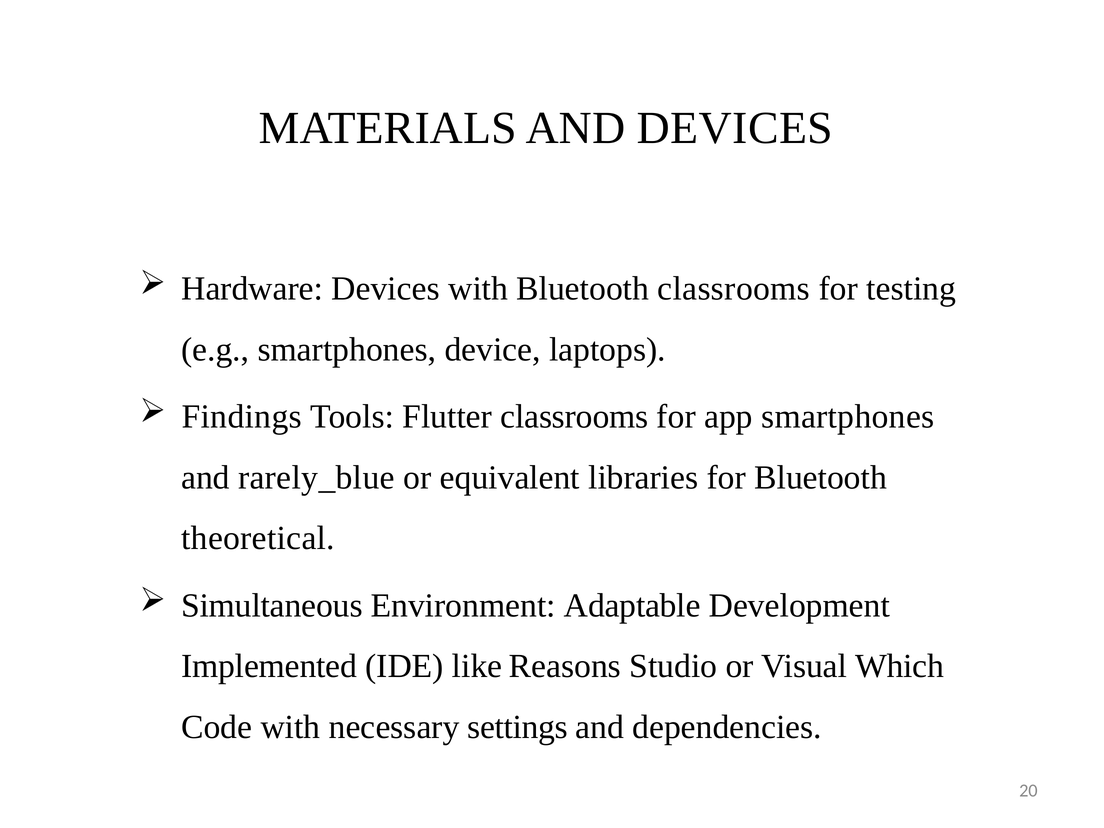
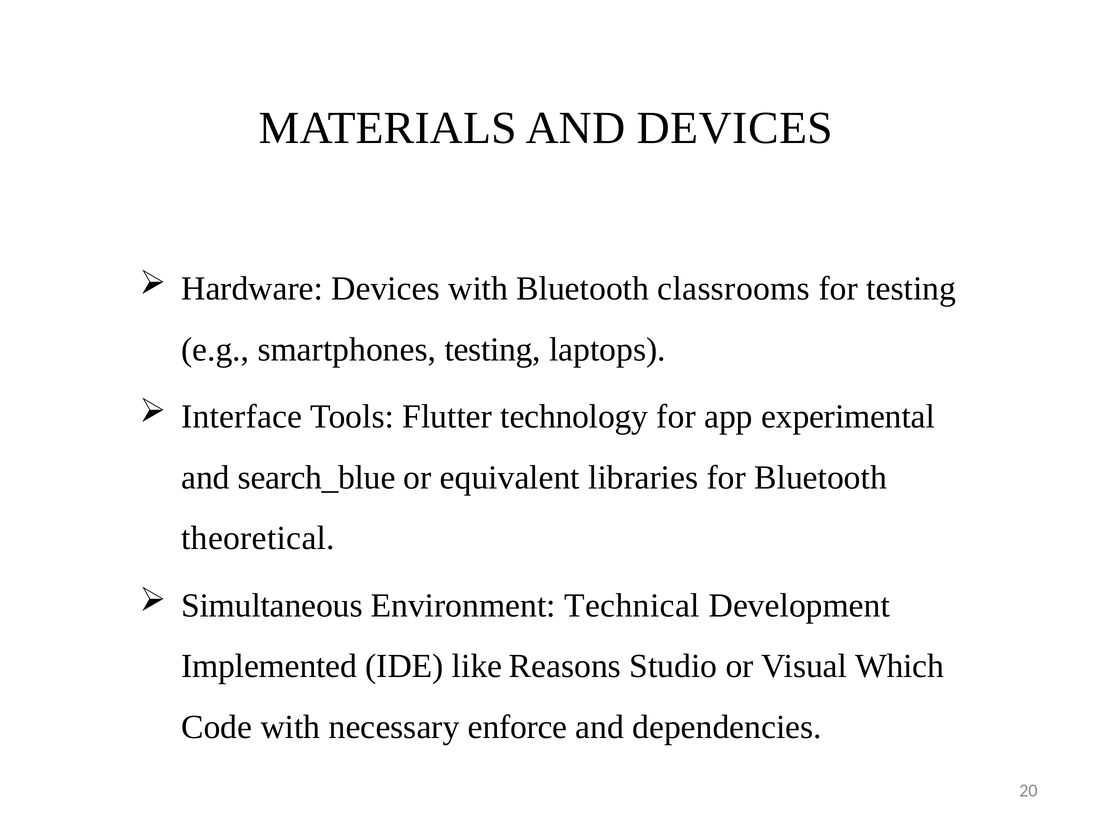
smartphones device: device -> testing
Findings: Findings -> Interface
Flutter classrooms: classrooms -> technology
app smartphones: smartphones -> experimental
rarely_blue: rarely_blue -> search_blue
Adaptable: Adaptable -> Technical
settings: settings -> enforce
